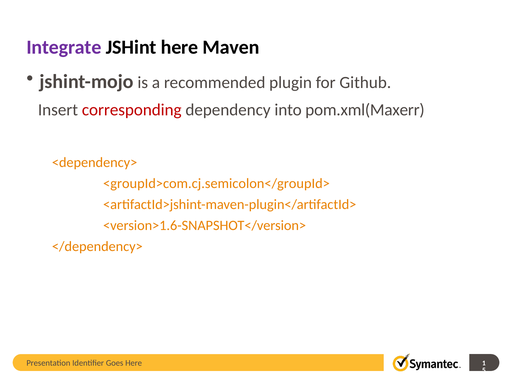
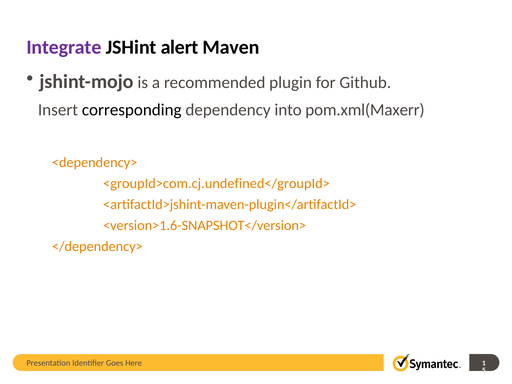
JSHint here: here -> alert
corresponding colour: red -> black
<groupId>com.cj.semicolon</groupId>: <groupId>com.cj.semicolon</groupId> -> <groupId>com.cj.undefined</groupId>
